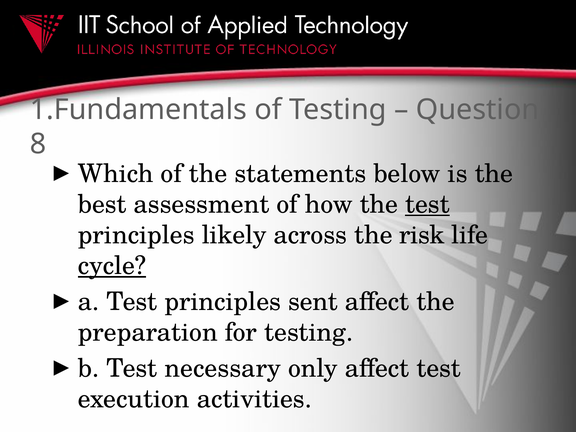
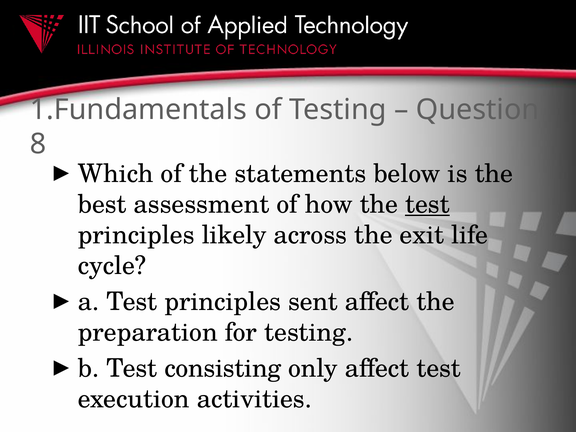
risk: risk -> exit
cycle underline: present -> none
necessary: necessary -> consisting
